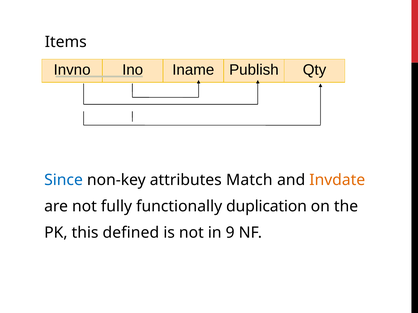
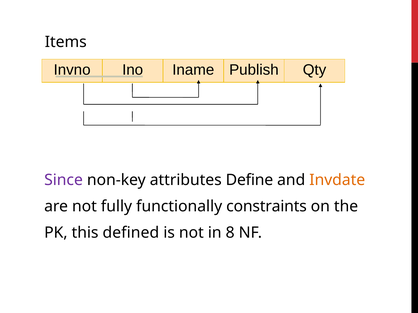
Since colour: blue -> purple
Match: Match -> Define
duplication: duplication -> constraints
9: 9 -> 8
